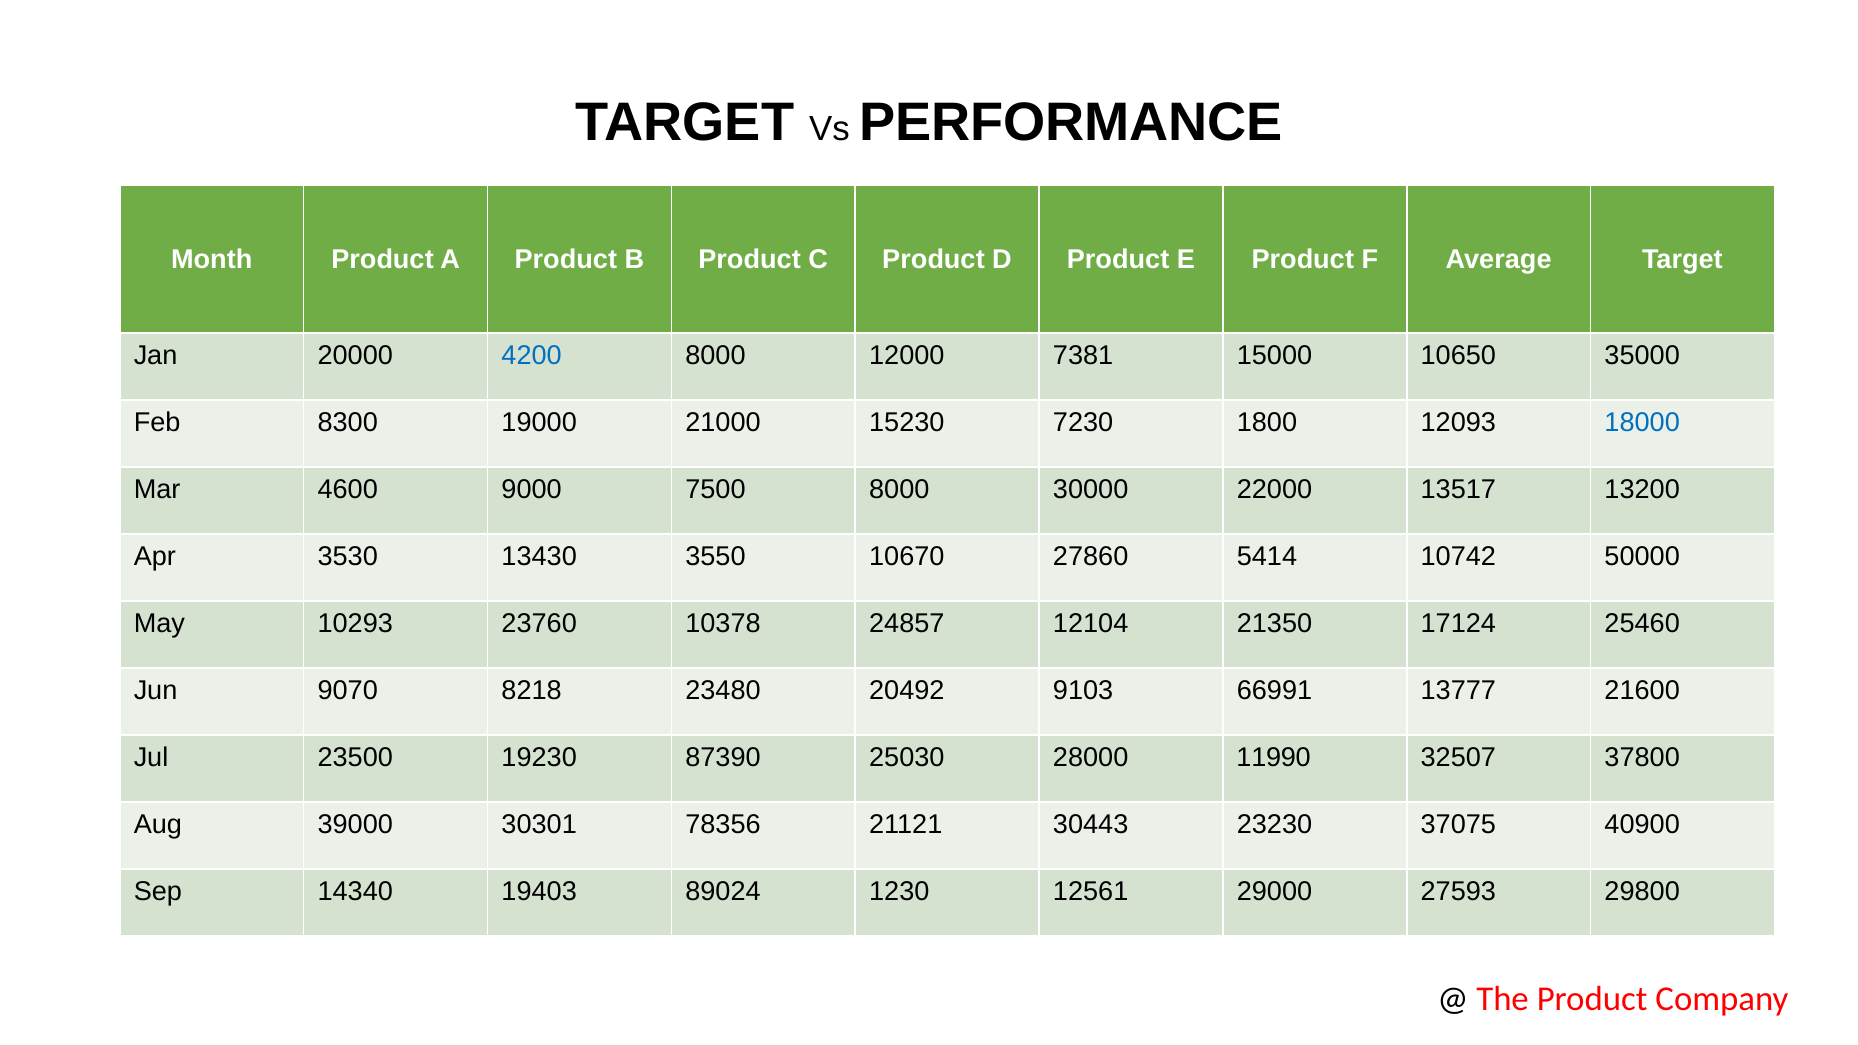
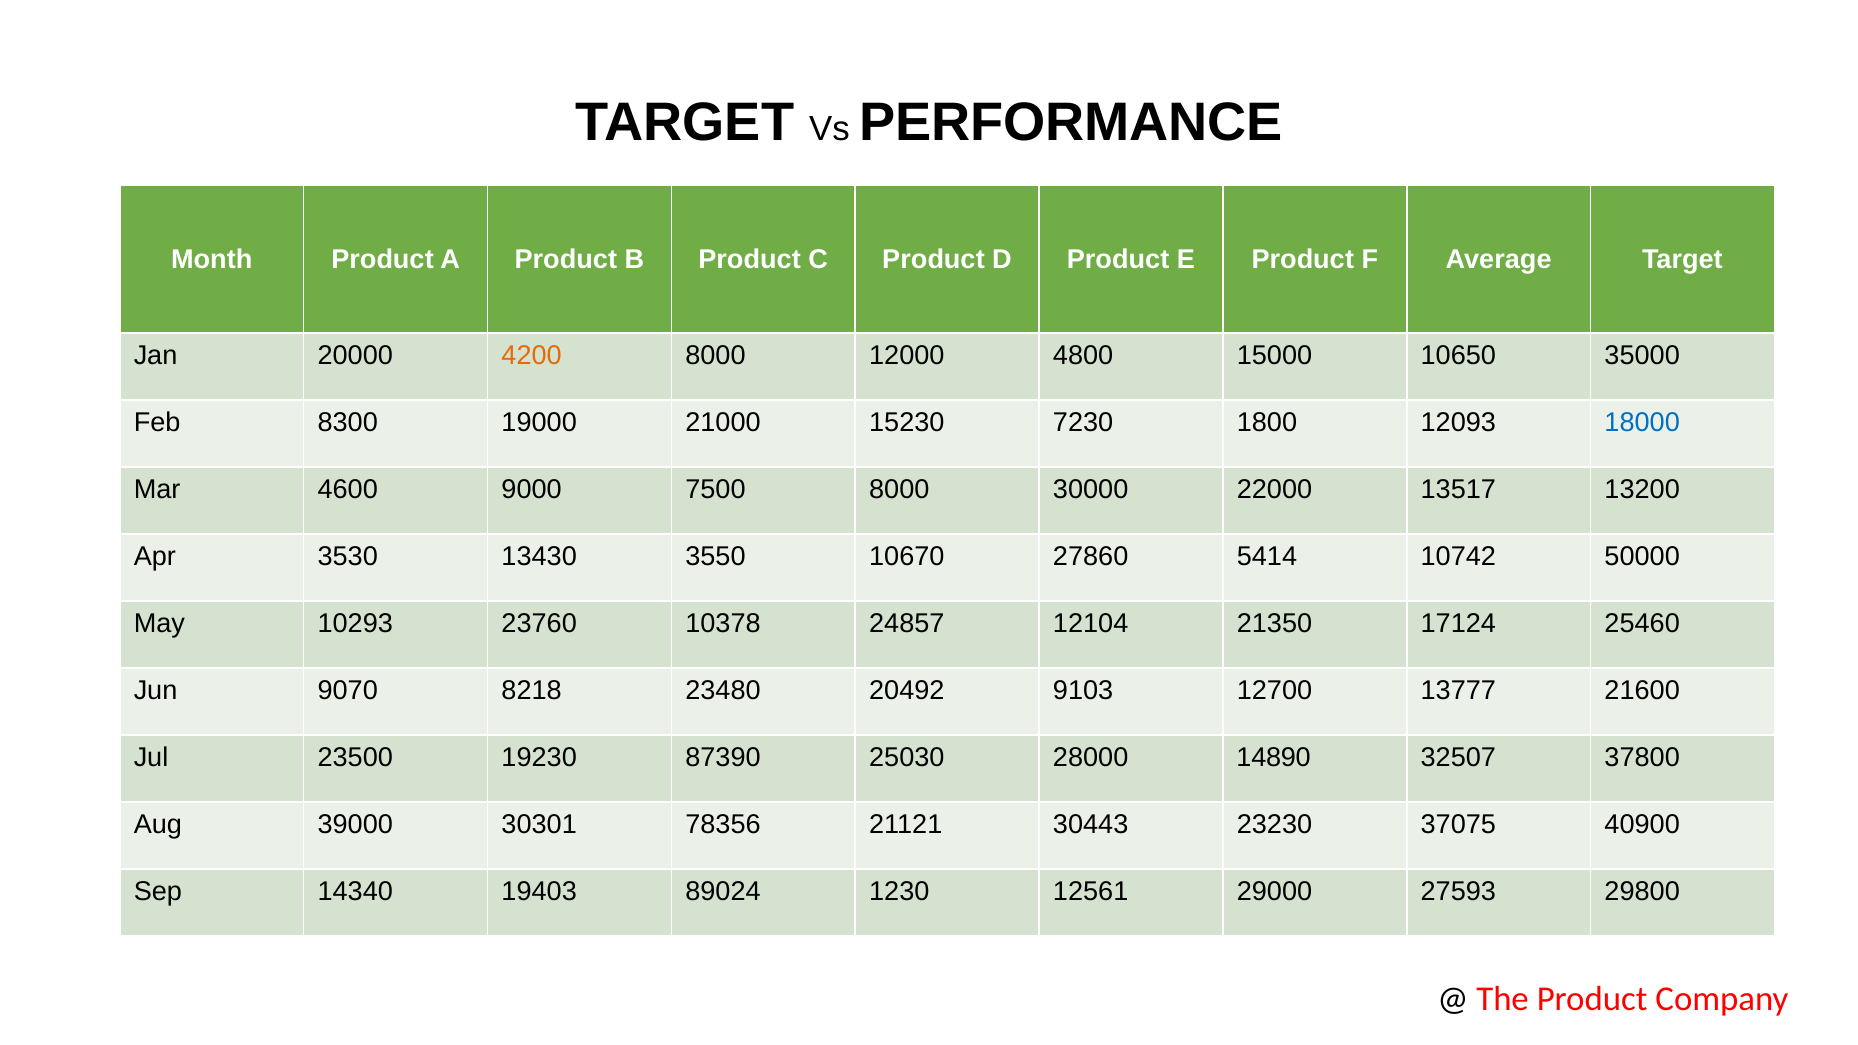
4200 colour: blue -> orange
7381: 7381 -> 4800
66991: 66991 -> 12700
11990: 11990 -> 14890
